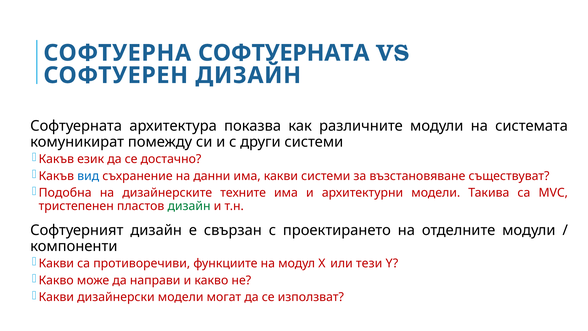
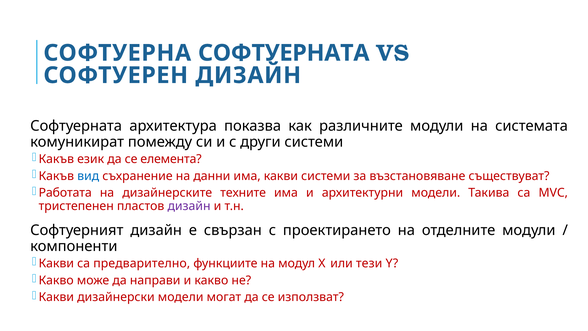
достачно: достачно -> елемента
Подобна: Подобна -> Работата
дизайн at (189, 206) colour: green -> purple
противоречиви: противоречиви -> предварително
